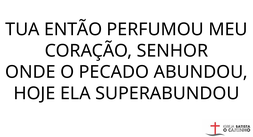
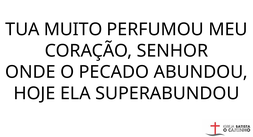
ENTÃO: ENTÃO -> MUITO
